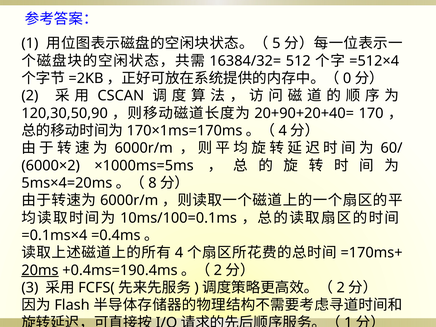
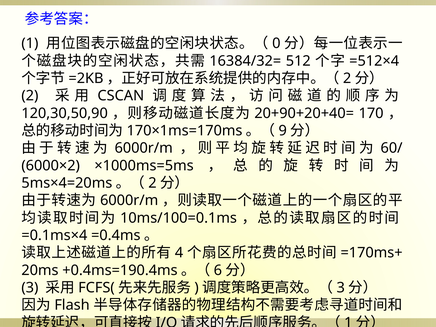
5: 5 -> 0
0 at (347, 78): 0 -> 2
4 at (283, 131): 4 -> 9
8 at (152, 183): 8 -> 2
20ms underline: present -> none
2 at (218, 270): 2 -> 6
2 at (341, 288): 2 -> 3
